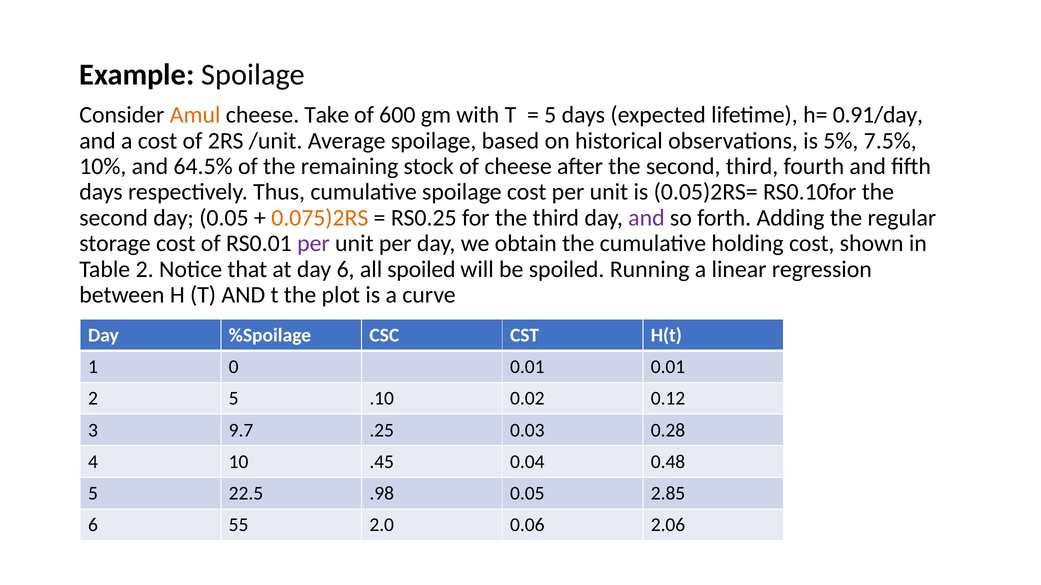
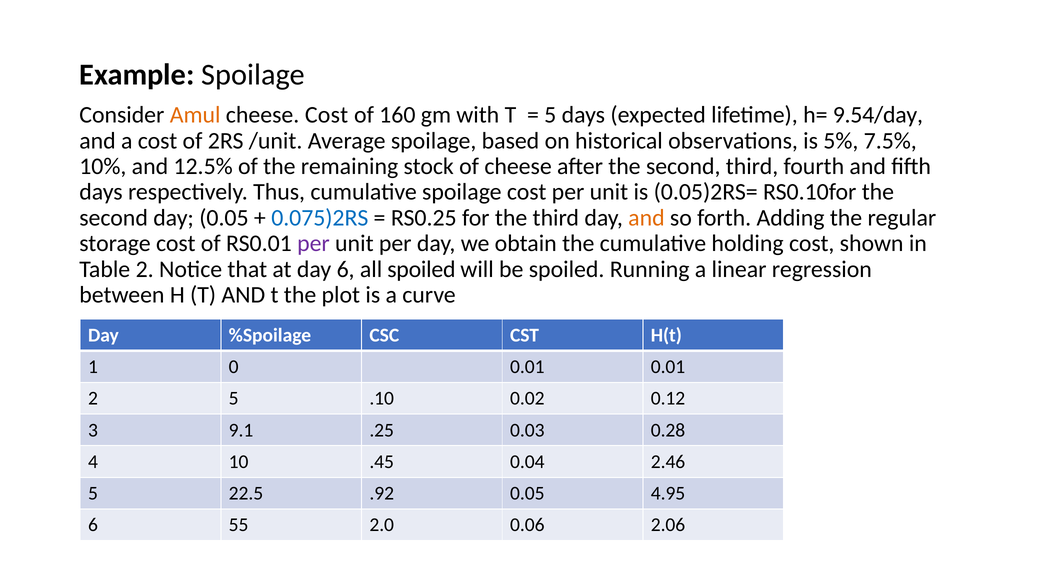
cheese Take: Take -> Cost
600: 600 -> 160
0.91/day: 0.91/day -> 9.54/day
64.5%: 64.5% -> 12.5%
0.075)2RS colour: orange -> blue
and at (646, 218) colour: purple -> orange
9.7: 9.7 -> 9.1
0.48: 0.48 -> 2.46
.98: .98 -> .92
2.85: 2.85 -> 4.95
